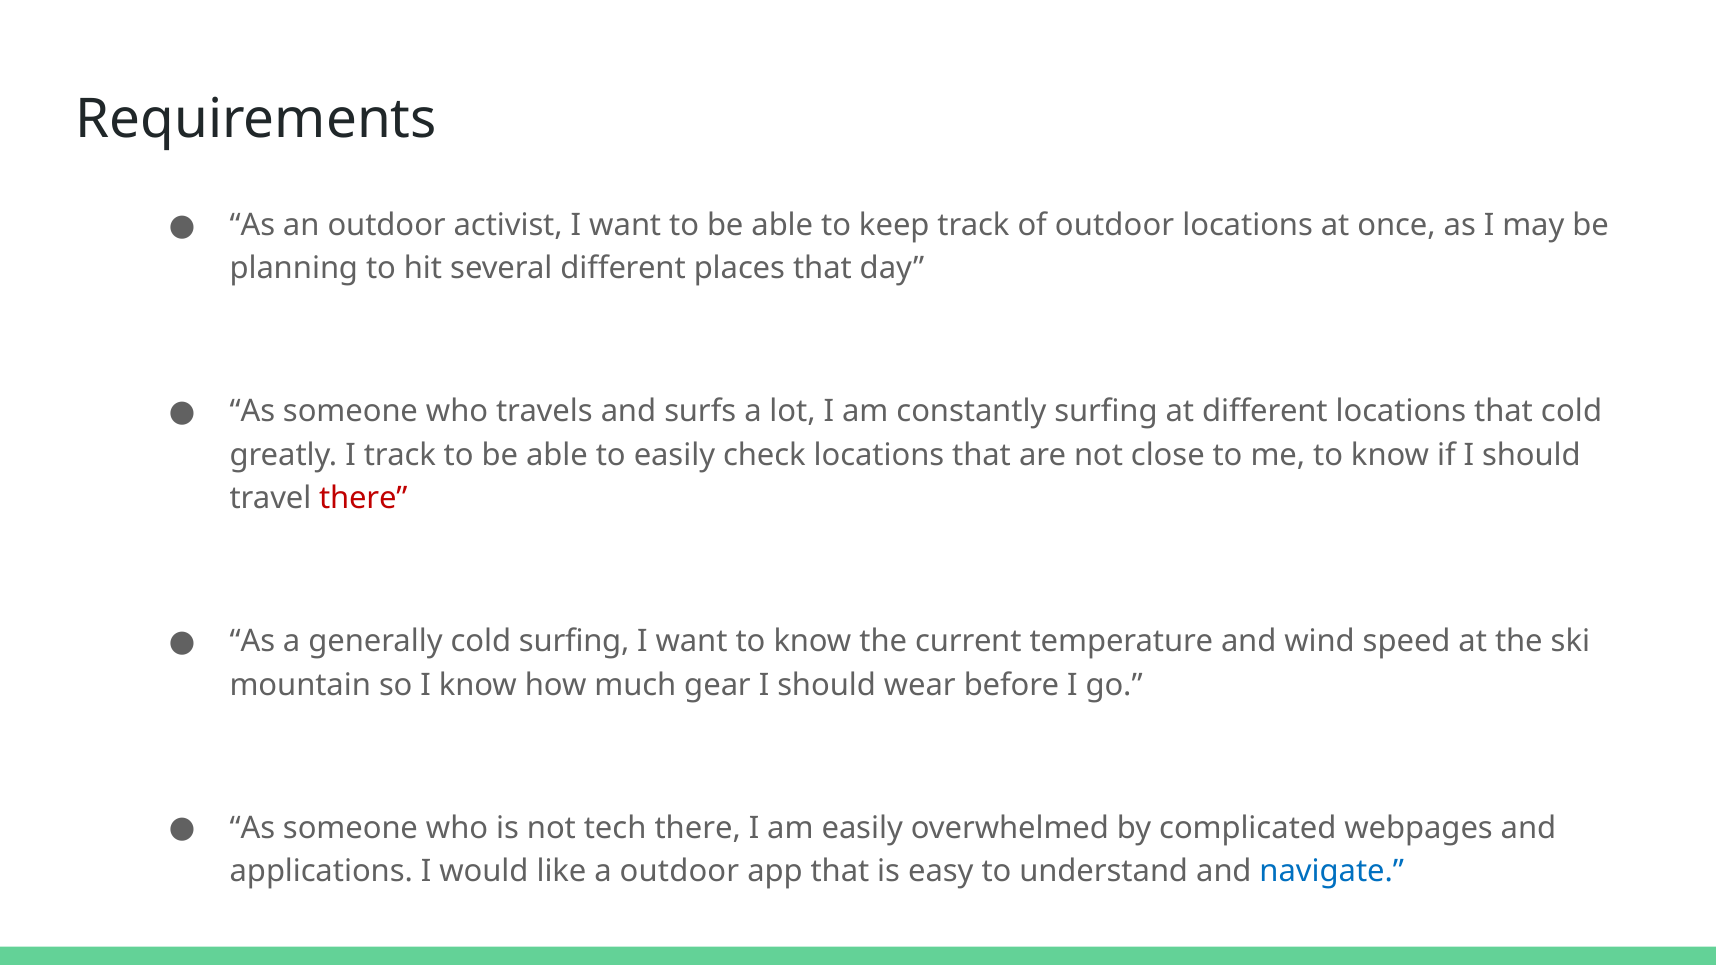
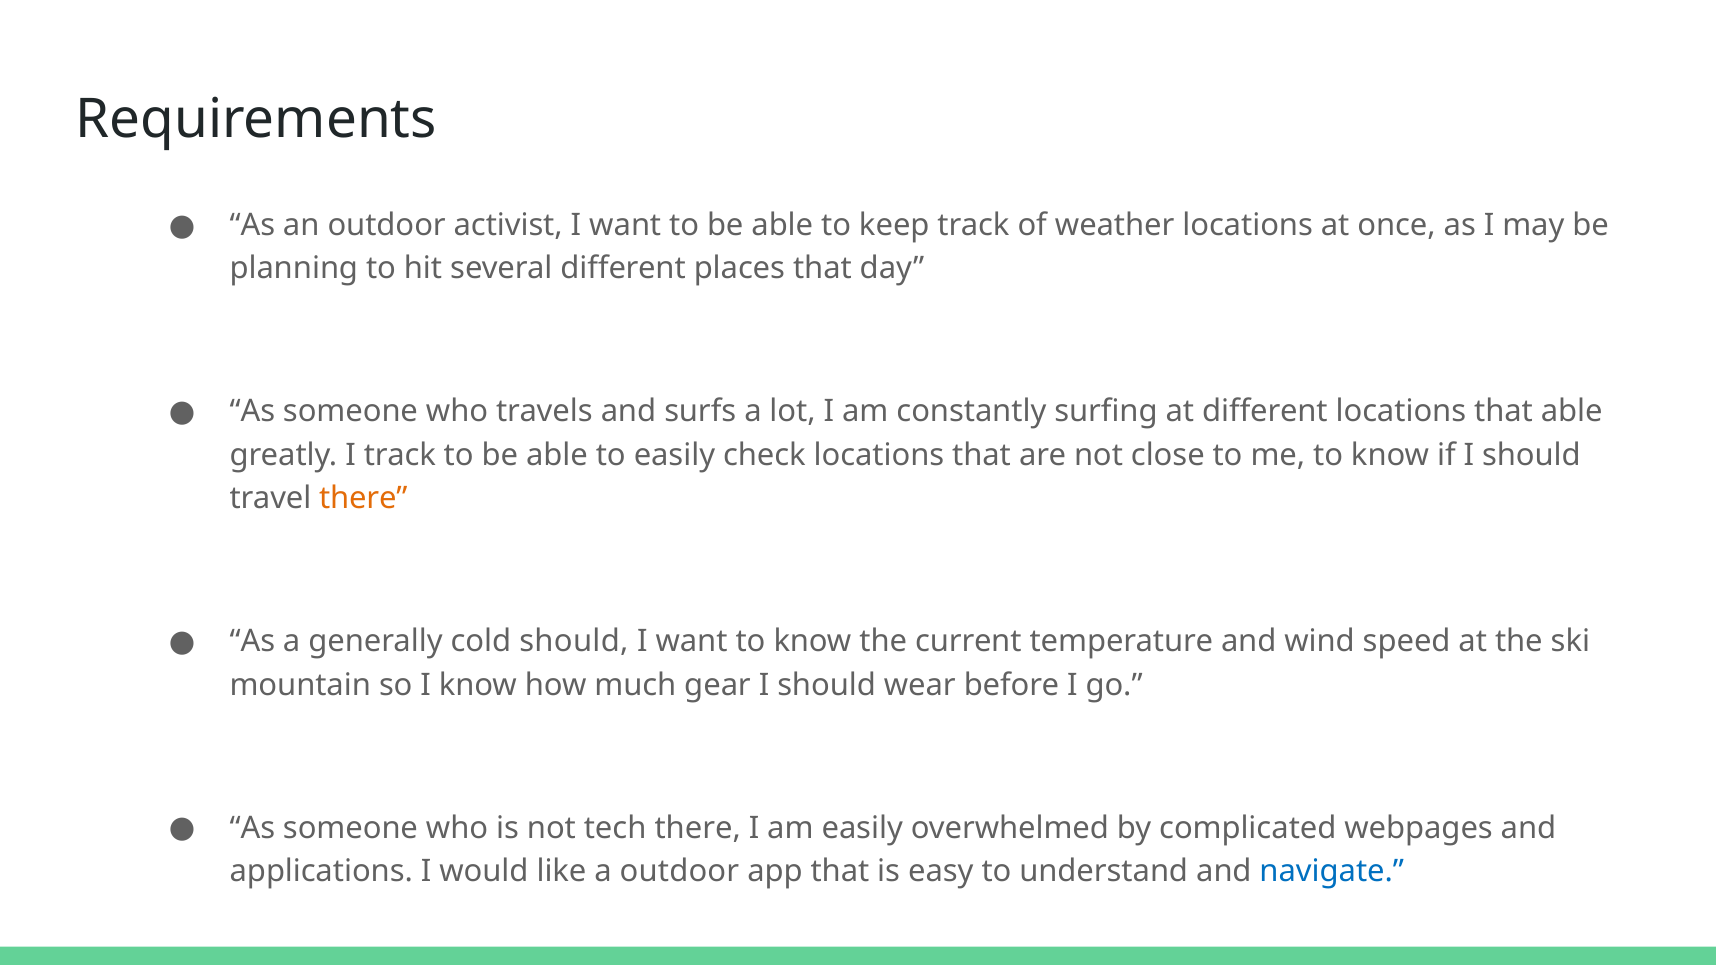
of outdoor: outdoor -> weather
that cold: cold -> able
there at (363, 498) colour: red -> orange
cold surfing: surfing -> should
